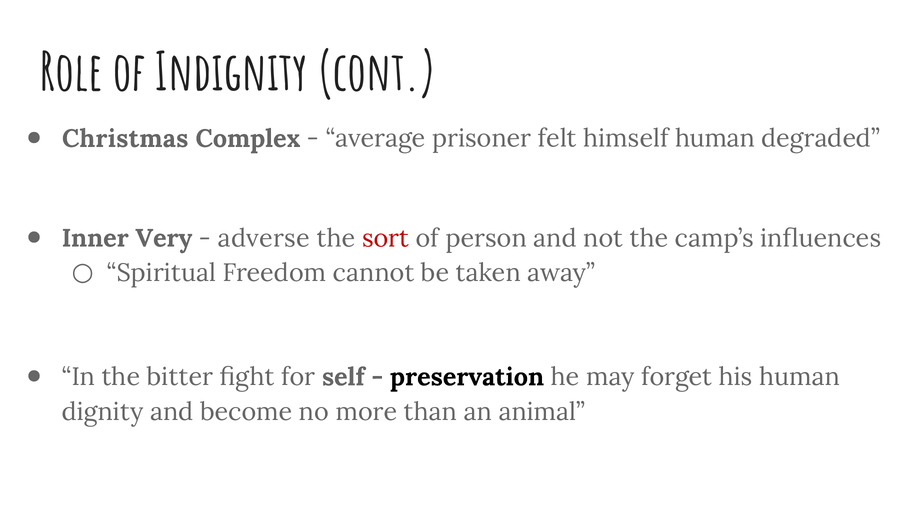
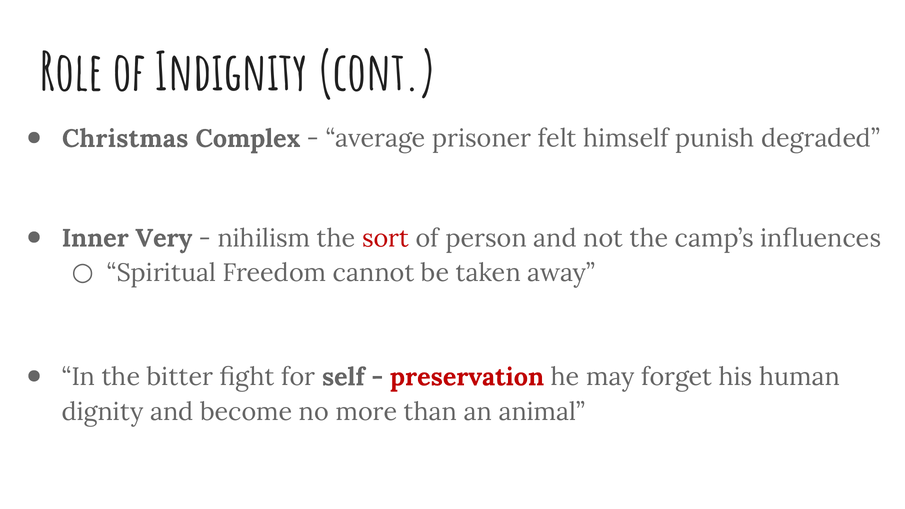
himself human: human -> punish
adverse: adverse -> nihilism
preservation colour: black -> red
